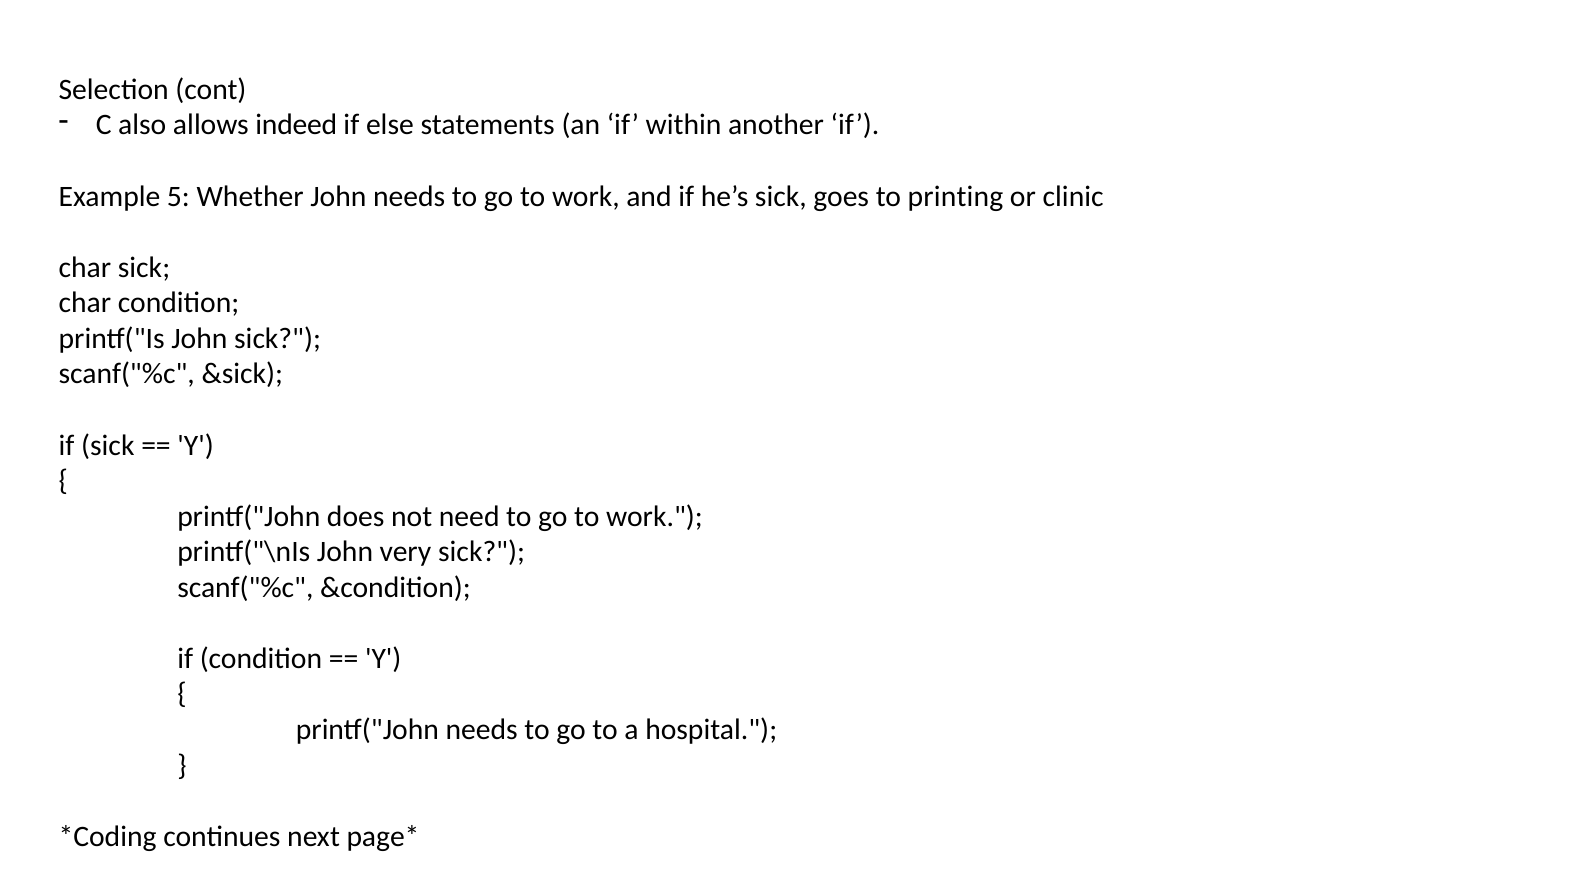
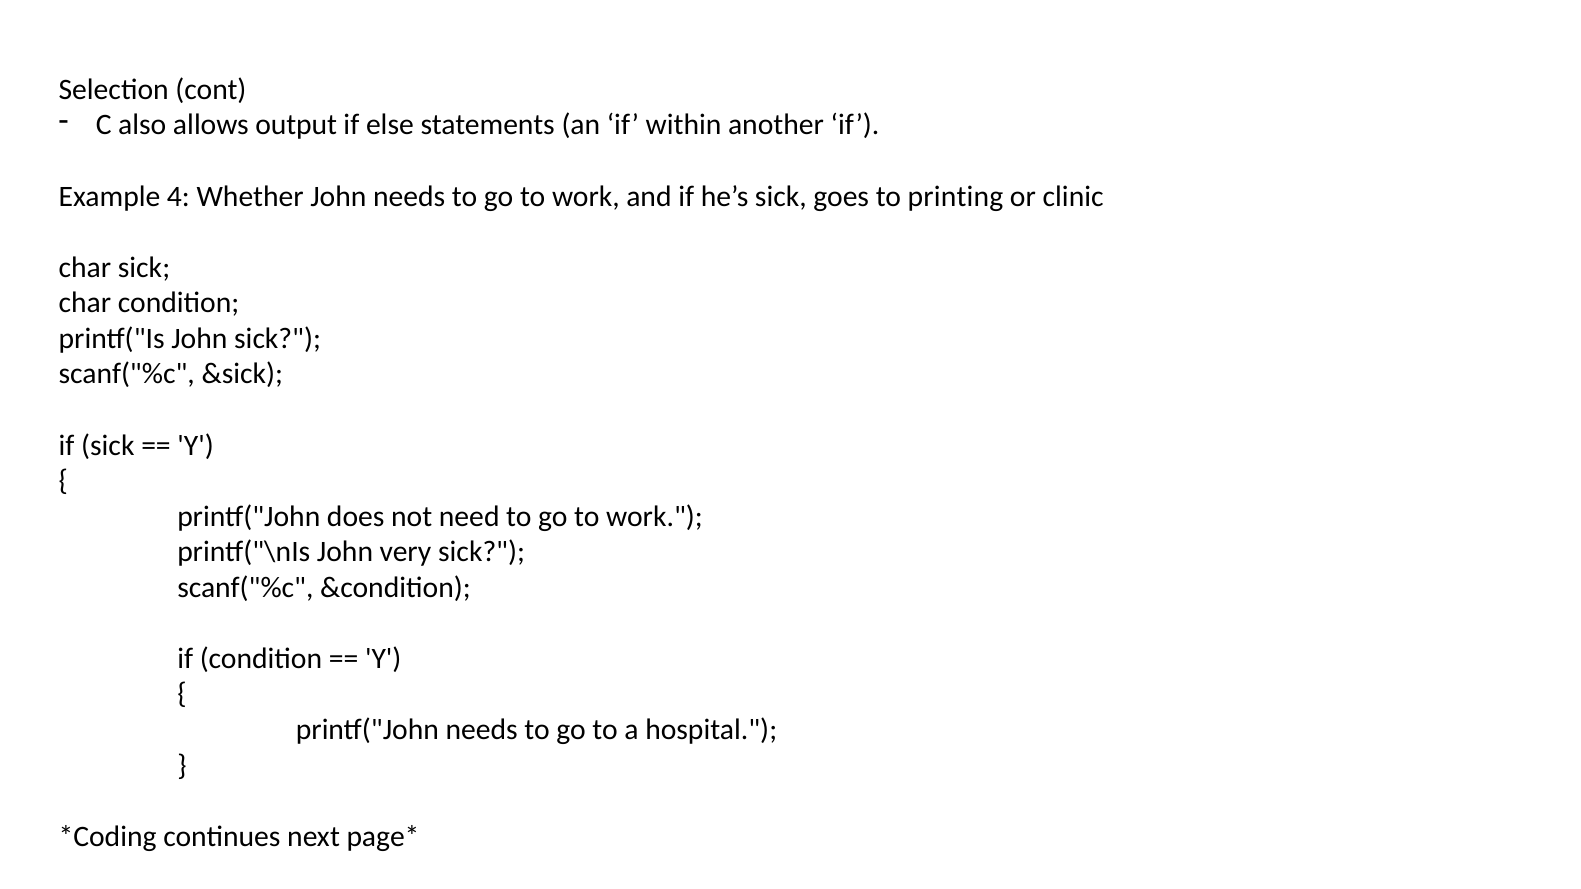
indeed: indeed -> output
5: 5 -> 4
